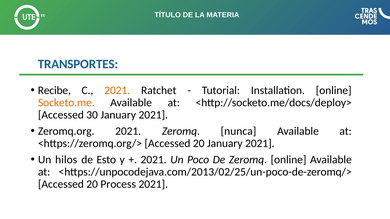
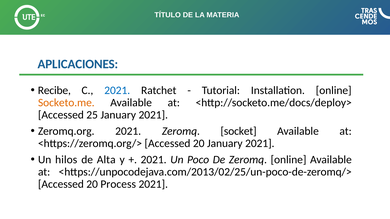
TRANSPORTES: TRANSPORTES -> APLICACIONES
2021 at (117, 90) colour: orange -> blue
30: 30 -> 25
nunca: nunca -> socket
Esto: Esto -> Alta
